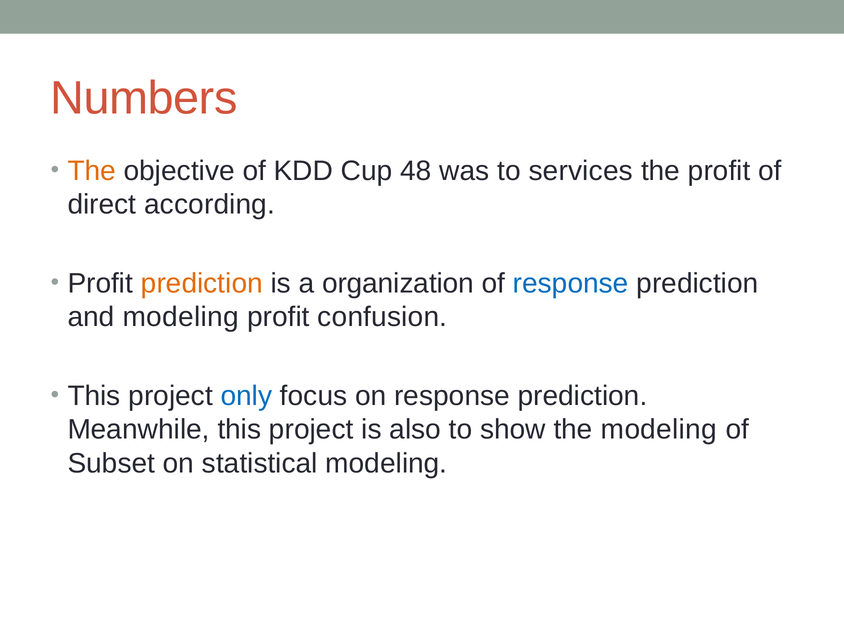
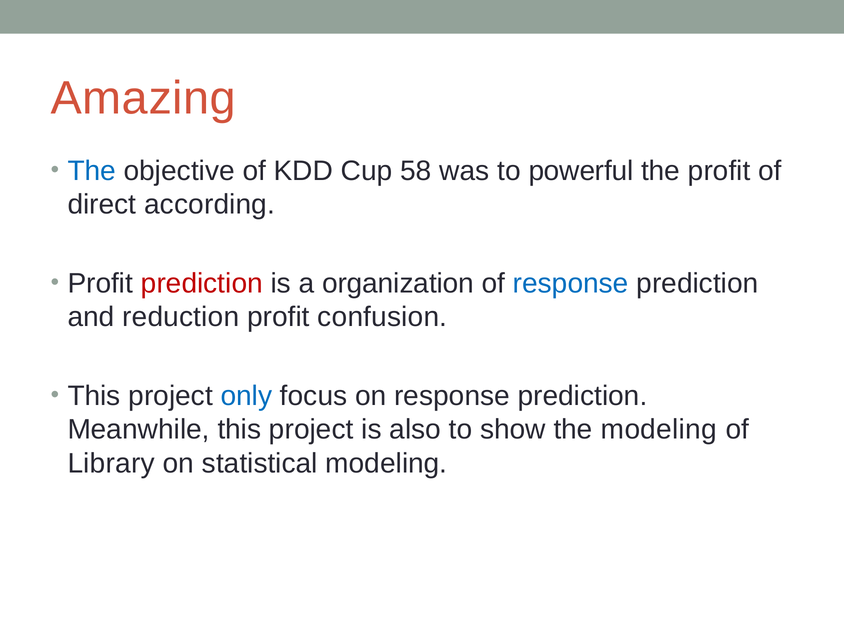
Numbers: Numbers -> Amazing
The at (92, 171) colour: orange -> blue
48: 48 -> 58
services: services -> powerful
prediction at (202, 283) colour: orange -> red
and modeling: modeling -> reduction
Subset: Subset -> Library
